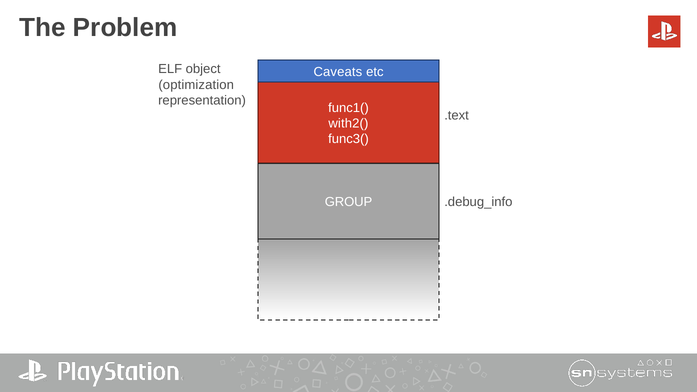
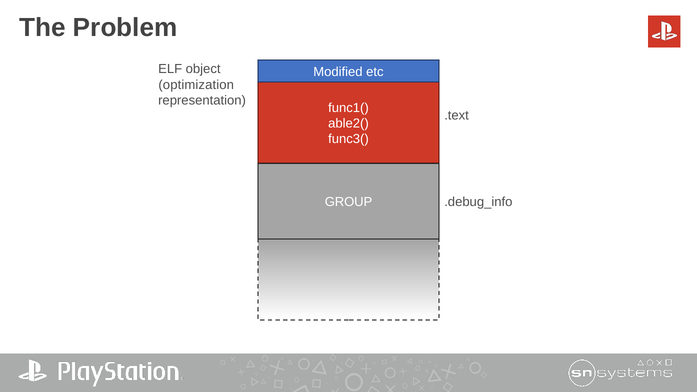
Caveats: Caveats -> Modified
with2(: with2( -> able2(
